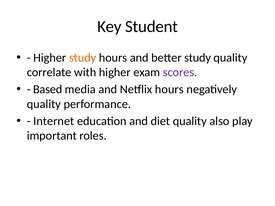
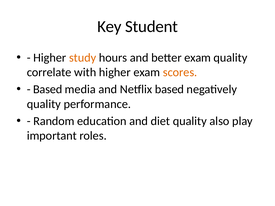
better study: study -> exam
scores colour: purple -> orange
Netflix hours: hours -> based
Internet: Internet -> Random
